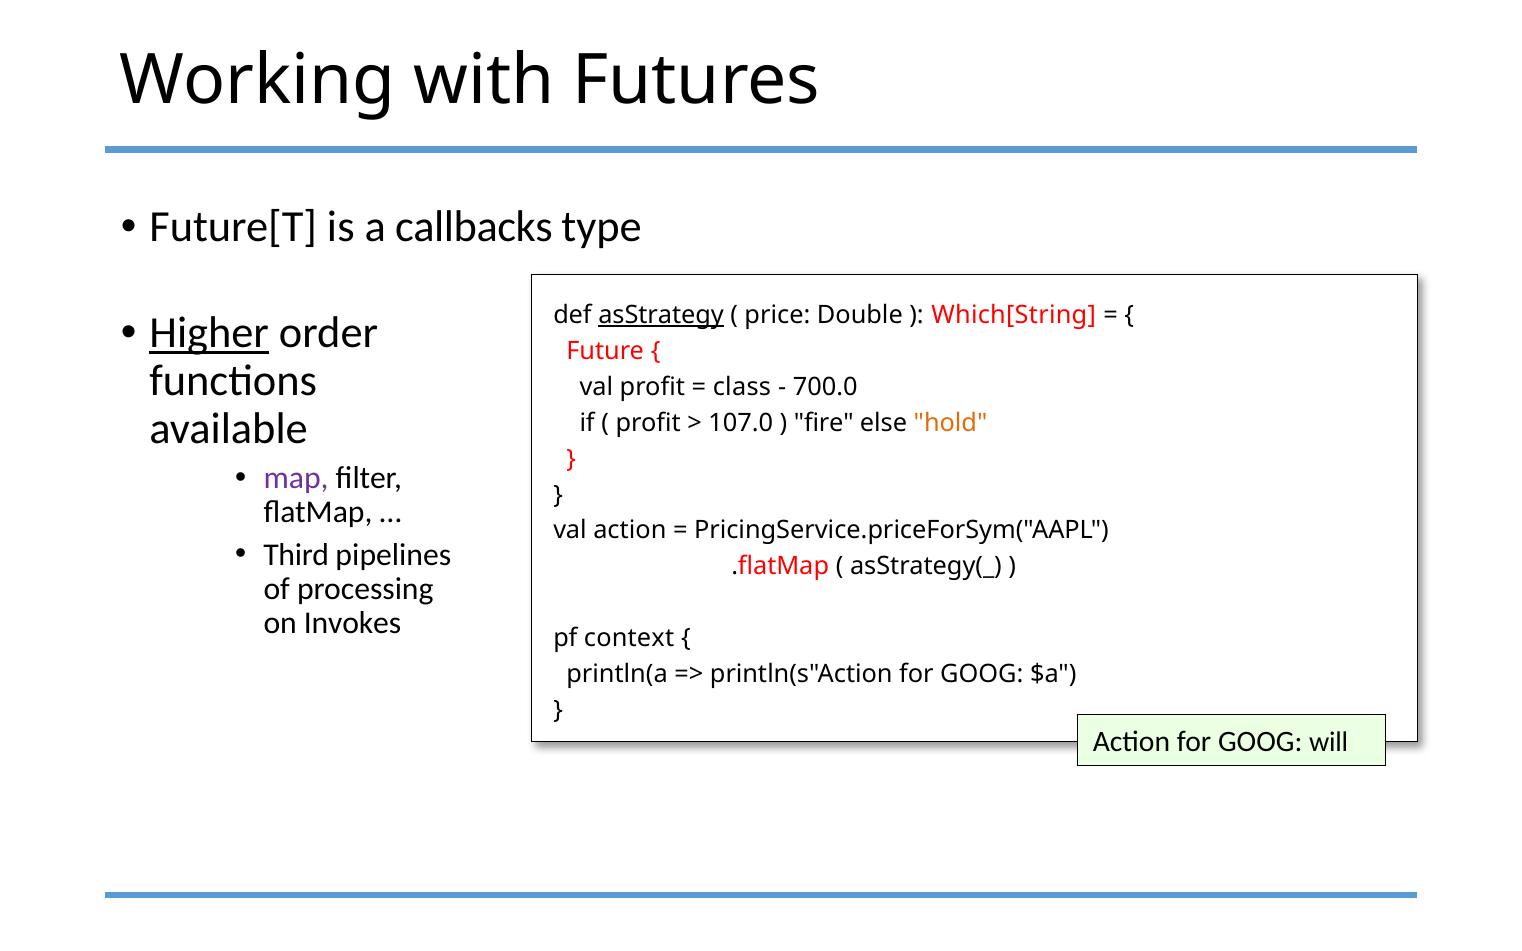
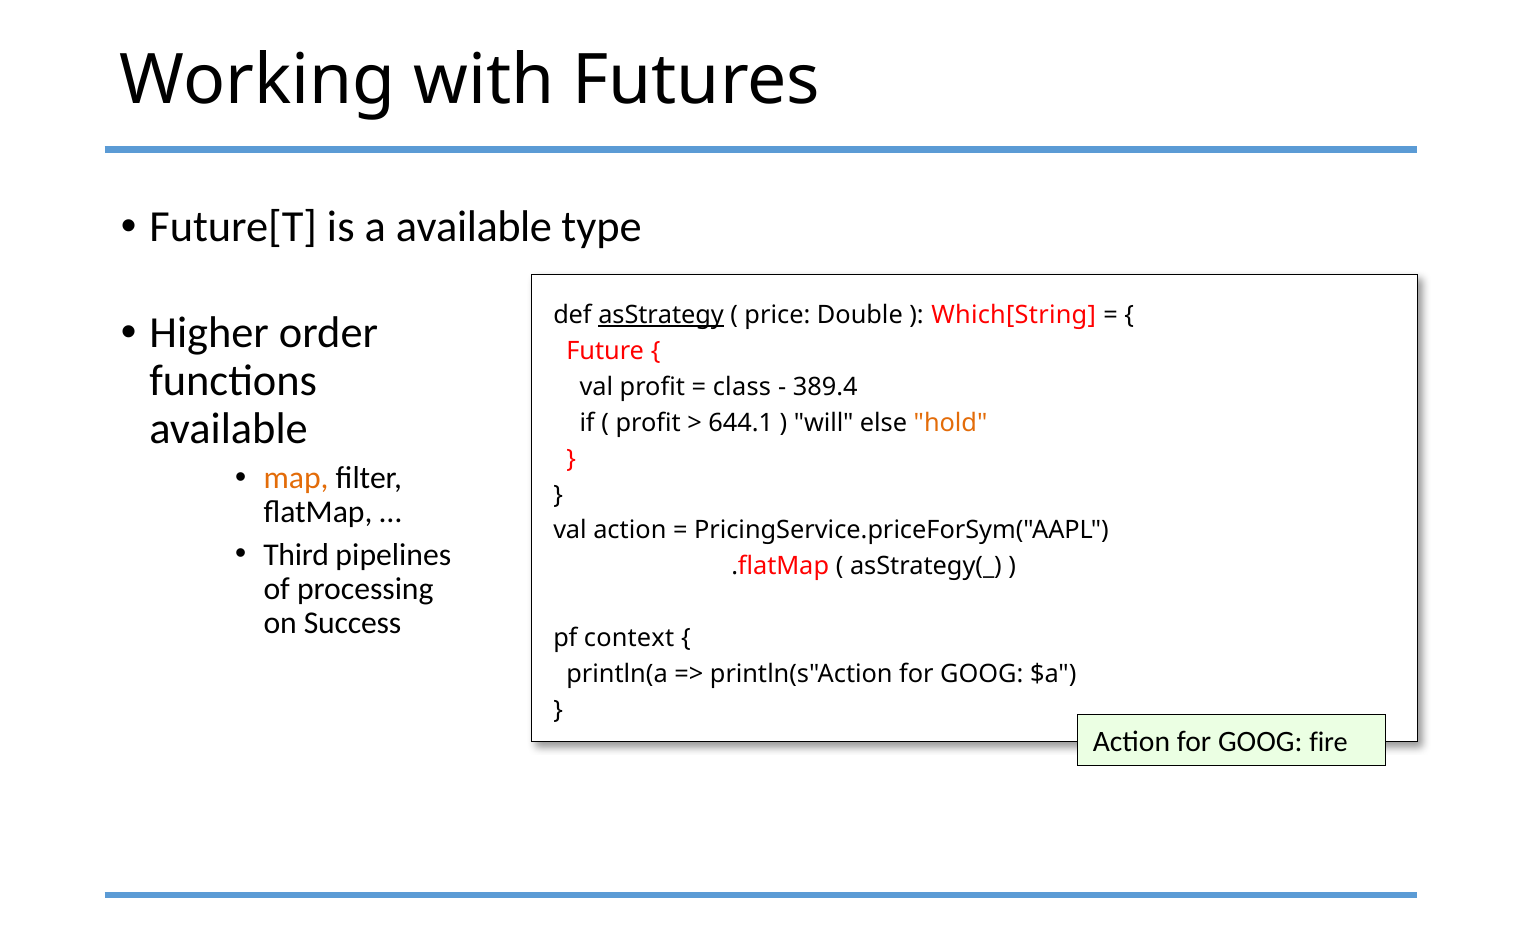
a callbacks: callbacks -> available
Higher underline: present -> none
700.0: 700.0 -> 389.4
107.0: 107.0 -> 644.1
fire: fire -> will
map colour: purple -> orange
Invokes: Invokes -> Success
will: will -> fire
